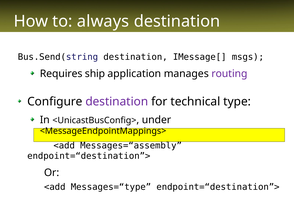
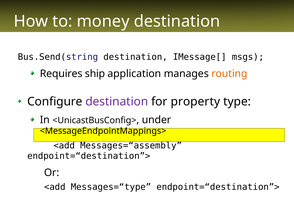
always: always -> money
routing colour: purple -> orange
technical: technical -> property
